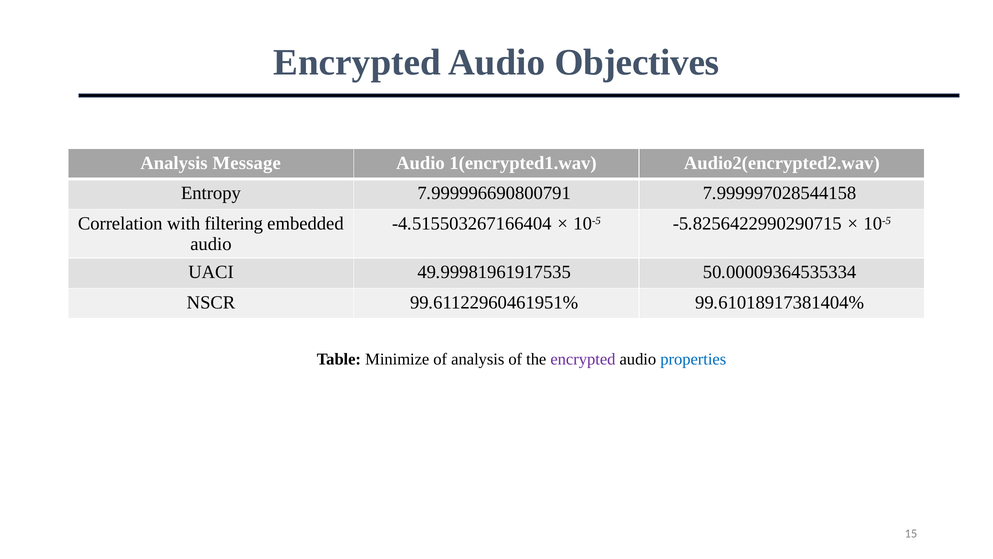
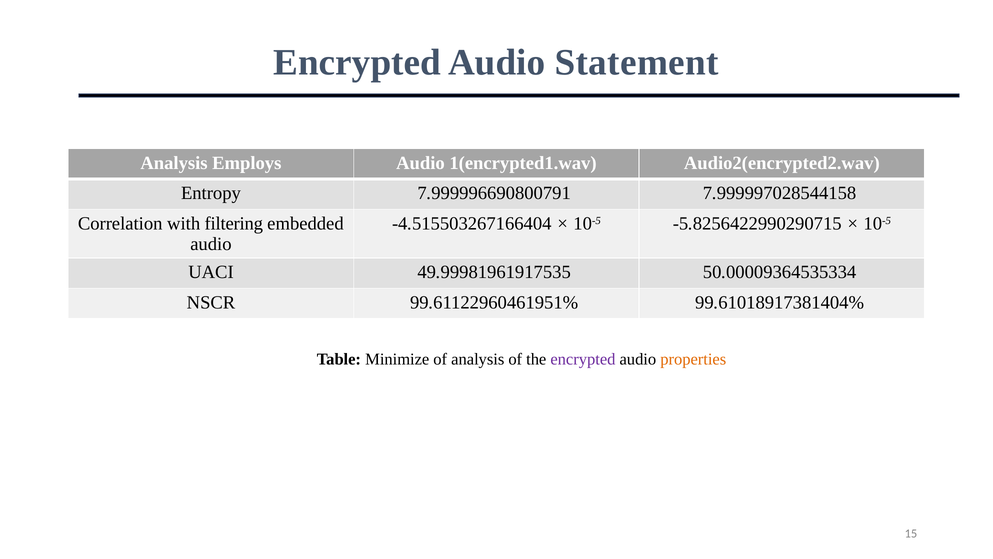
Objectives: Objectives -> Statement
Message: Message -> Employs
properties colour: blue -> orange
